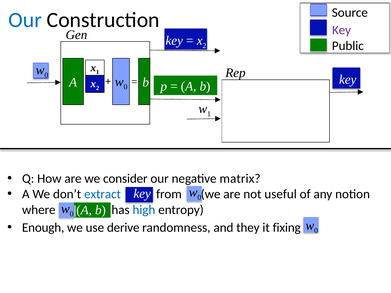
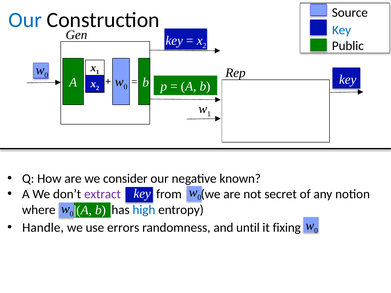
Key at (342, 30) colour: purple -> blue
matrix: matrix -> known
extract colour: blue -> purple
useful: useful -> secret
Enough: Enough -> Handle
derive: derive -> errors
they: they -> until
